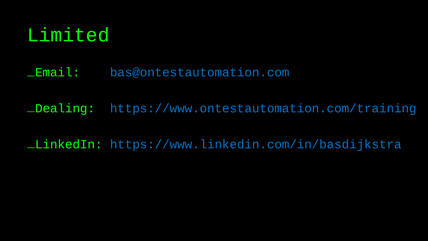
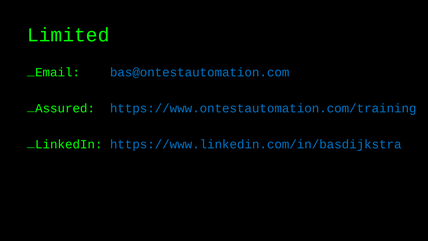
Dealing: Dealing -> Assured
